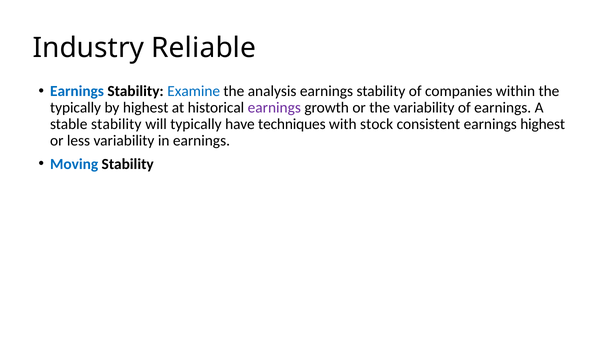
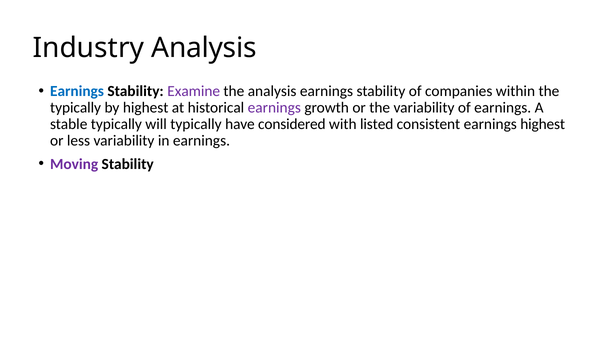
Industry Reliable: Reliable -> Analysis
Examine colour: blue -> purple
stable stability: stability -> typically
techniques: techniques -> considered
stock: stock -> listed
Moving colour: blue -> purple
